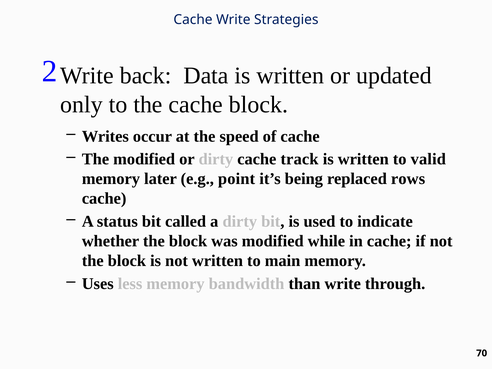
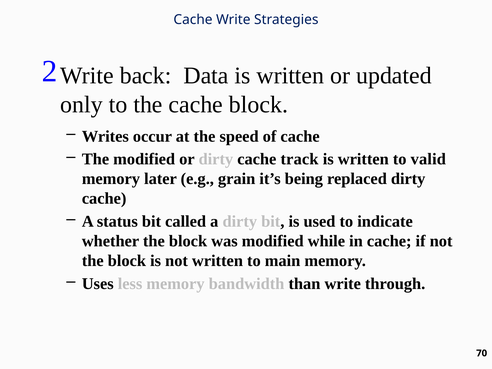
point: point -> grain
replaced rows: rows -> dirty
